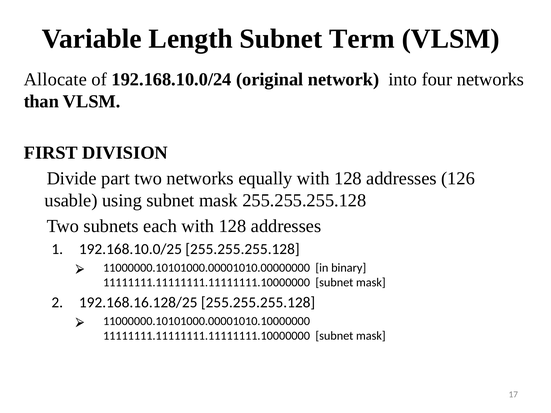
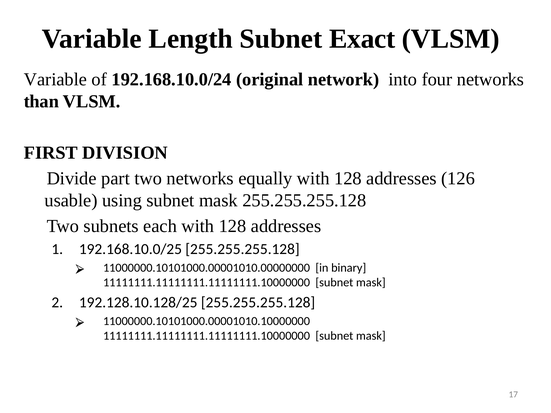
Term: Term -> Exact
Allocate at (55, 79): Allocate -> Variable
192.168.16.128/25: 192.168.16.128/25 -> 192.128.10.128/25
